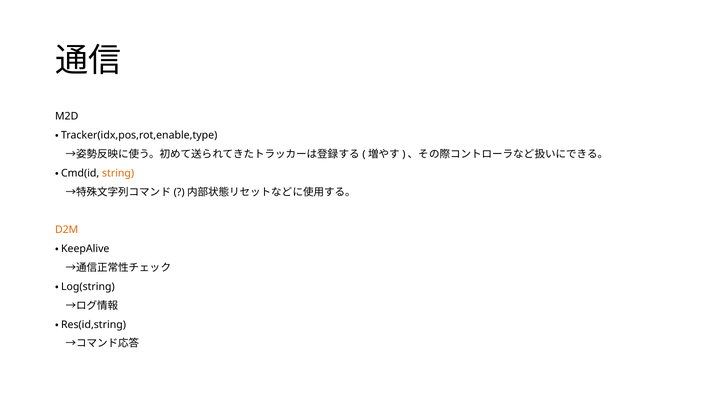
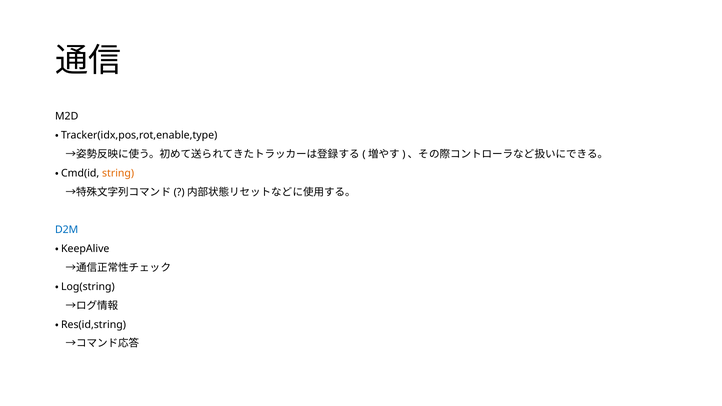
D2M colour: orange -> blue
